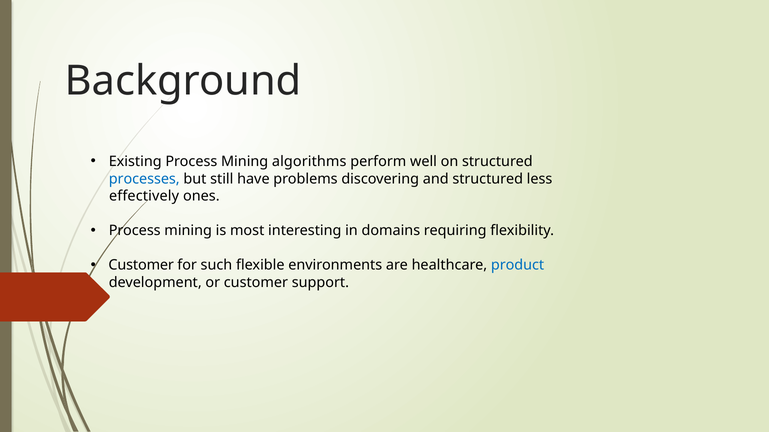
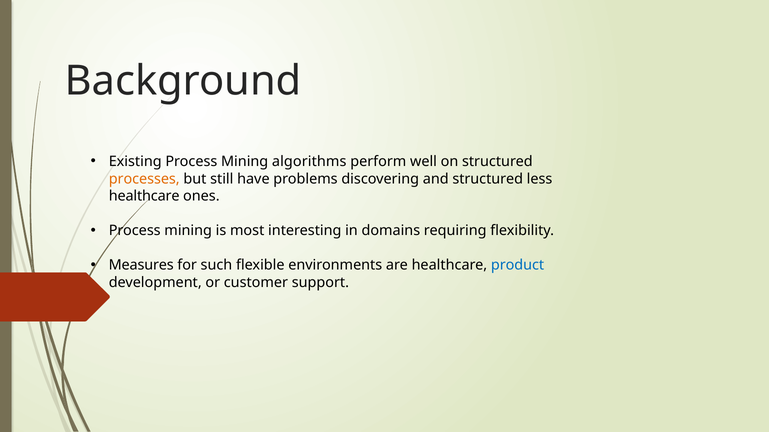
processes colour: blue -> orange
effectively at (144, 196): effectively -> healthcare
Customer at (141, 266): Customer -> Measures
